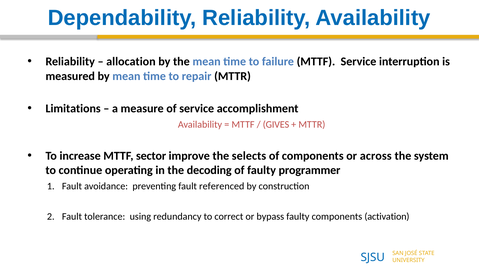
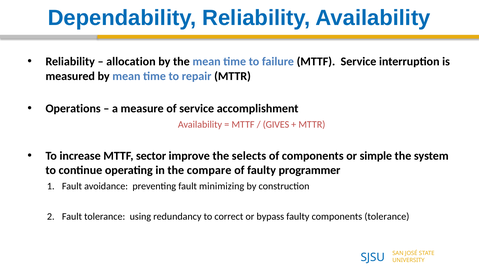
Limitations: Limitations -> Operations
across: across -> simple
decoding: decoding -> compare
referenced: referenced -> minimizing
components activation: activation -> tolerance
